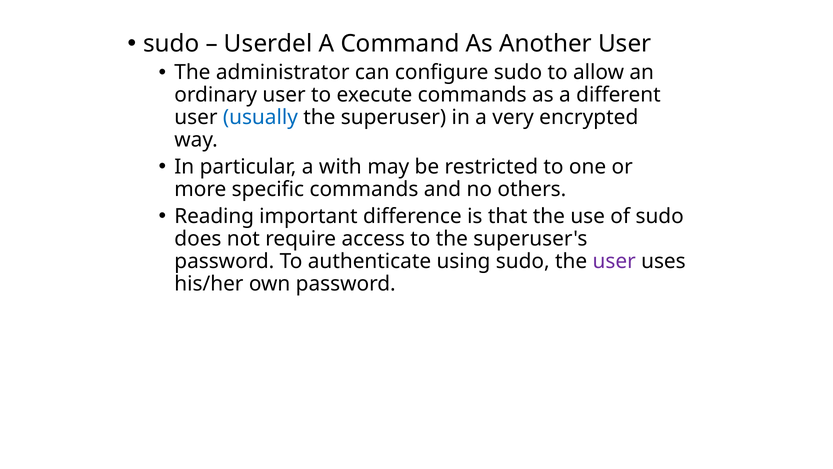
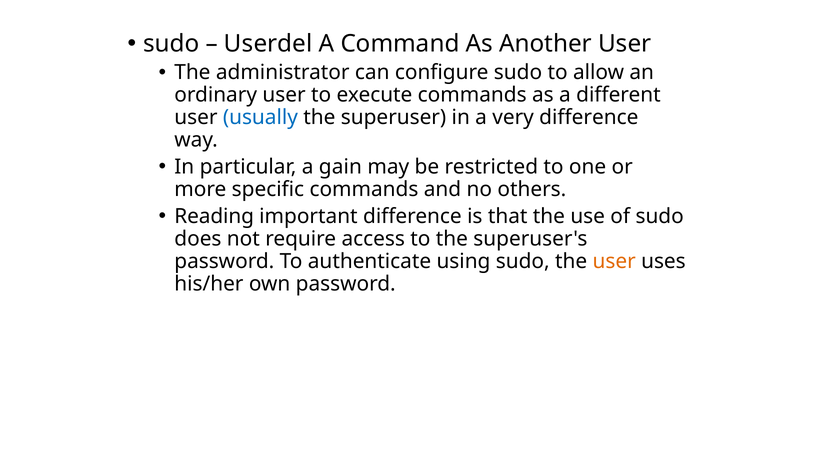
very encrypted: encrypted -> difference
with: with -> gain
user at (614, 261) colour: purple -> orange
